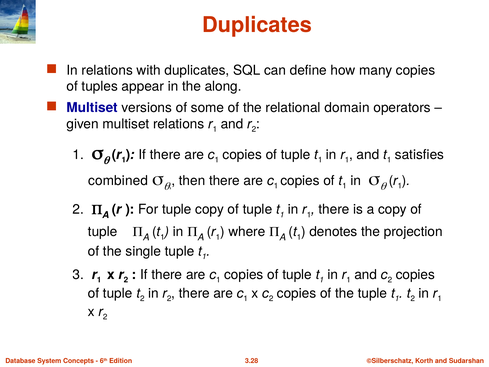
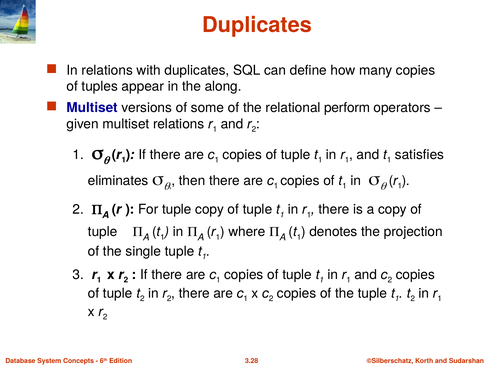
domain: domain -> perform
combined: combined -> eliminates
